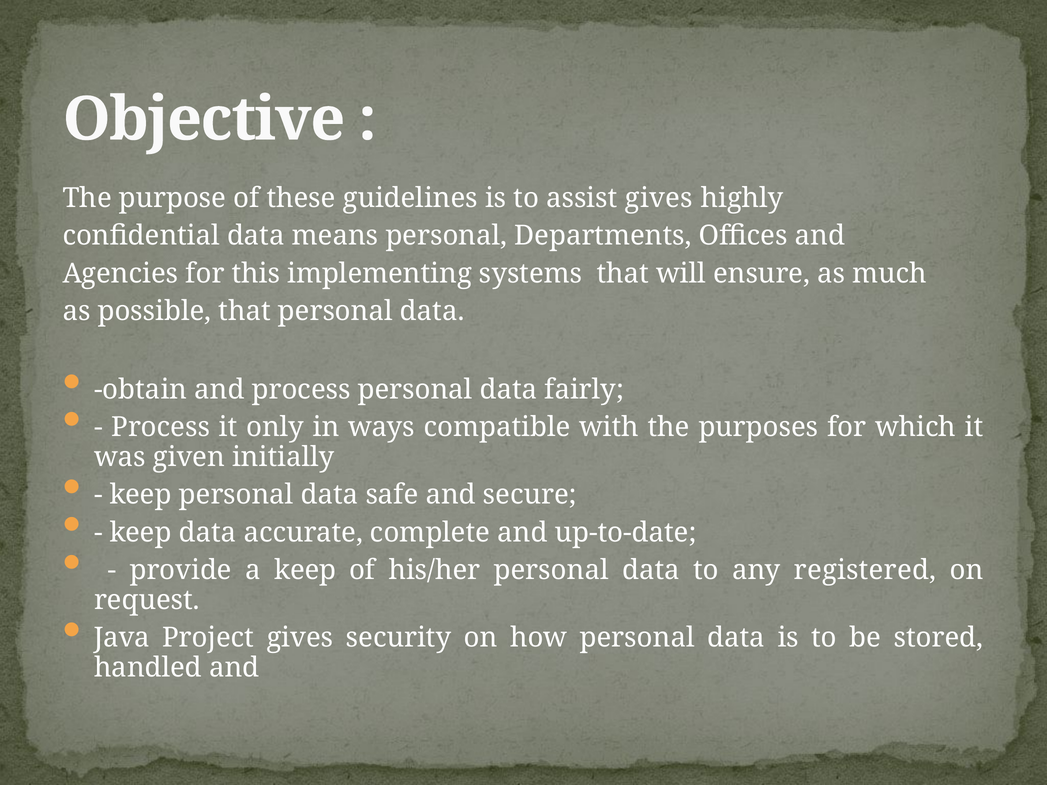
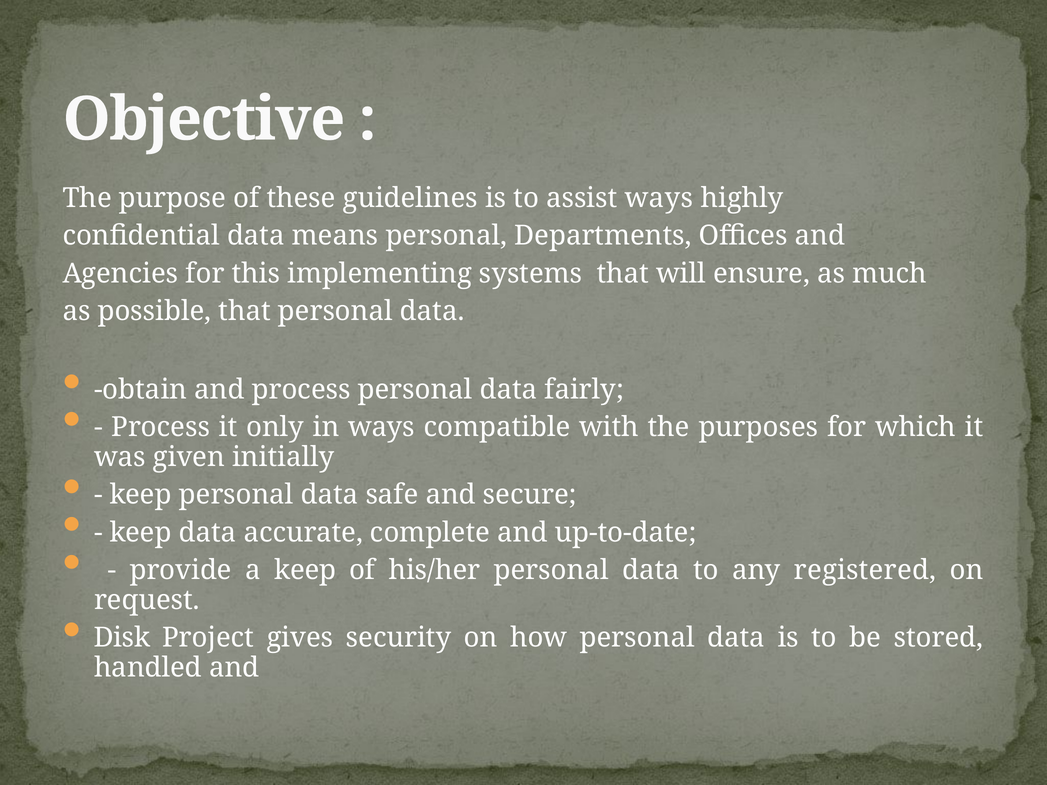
assist gives: gives -> ways
Java: Java -> Disk
